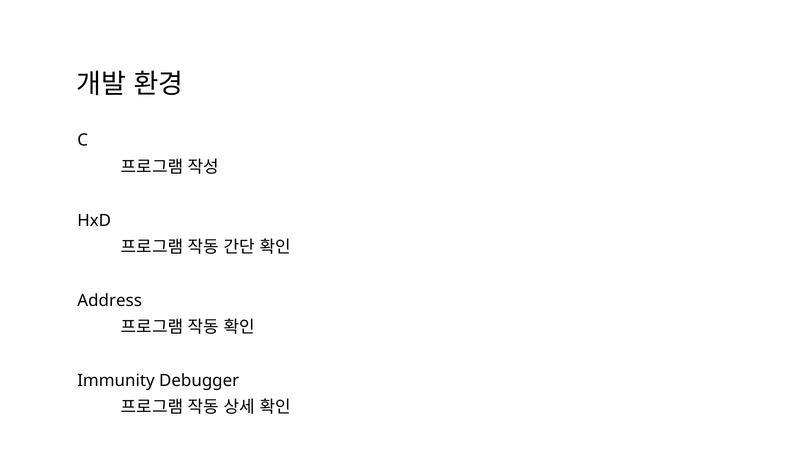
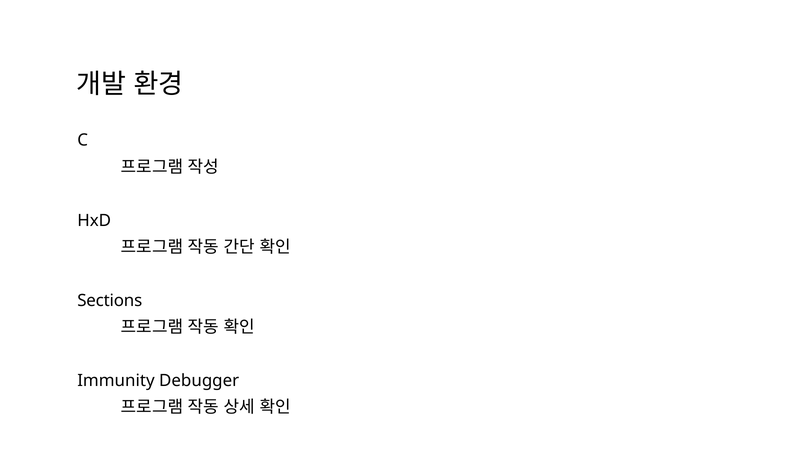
Address: Address -> Sections
